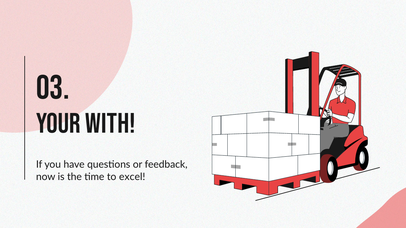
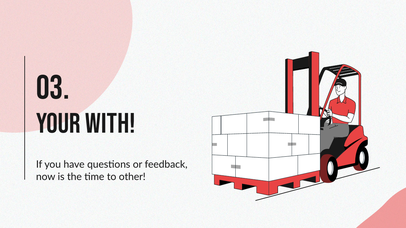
excel: excel -> other
